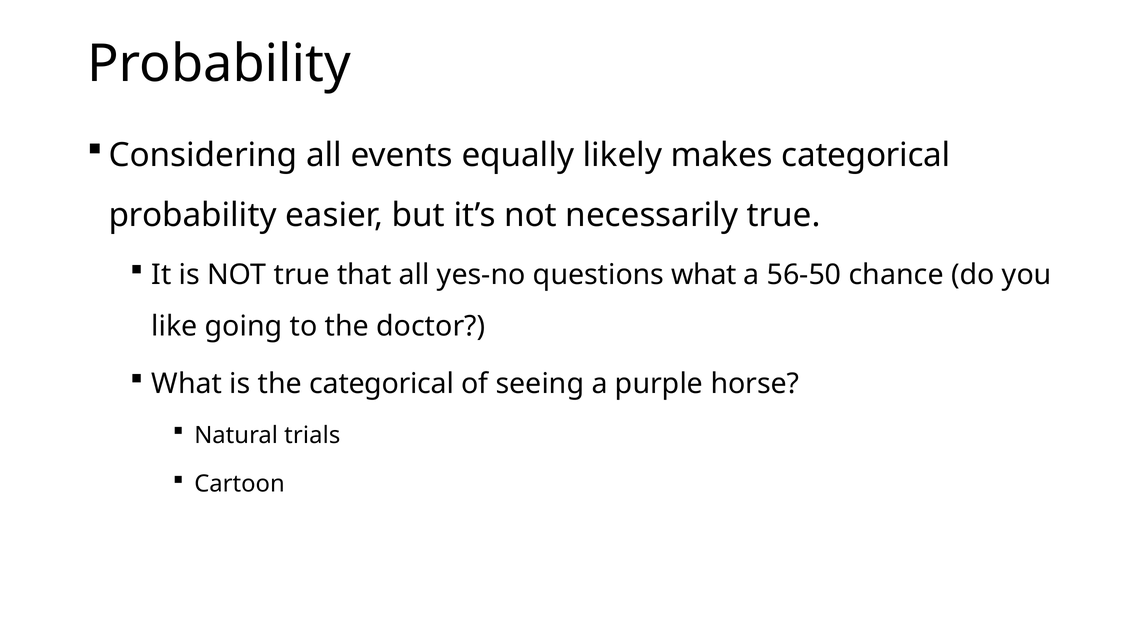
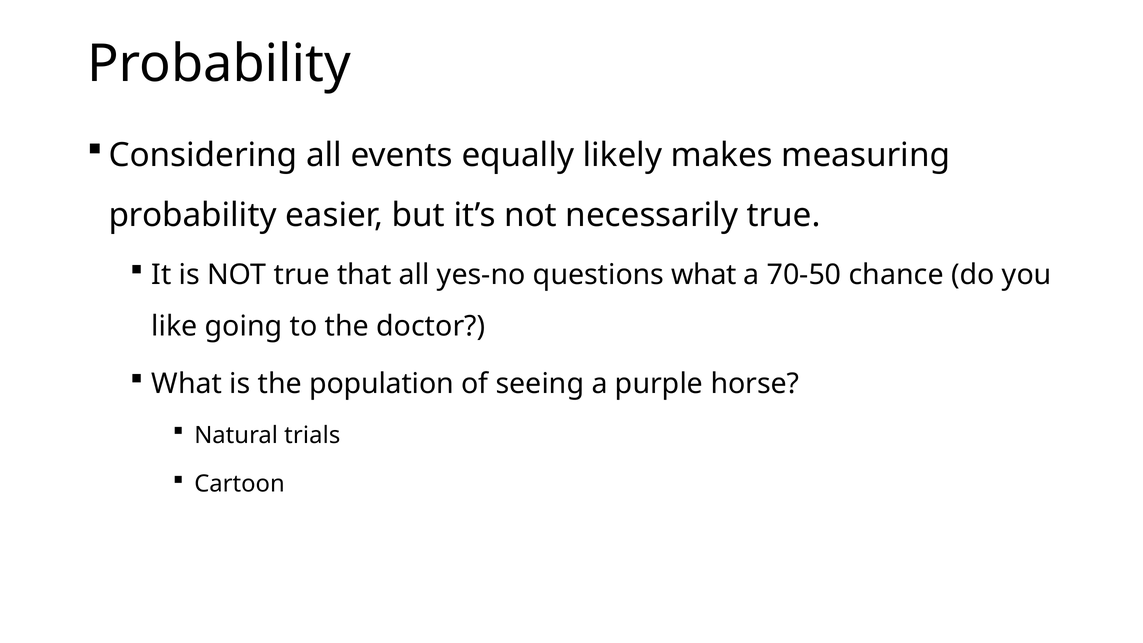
makes categorical: categorical -> measuring
56-50: 56-50 -> 70-50
the categorical: categorical -> population
